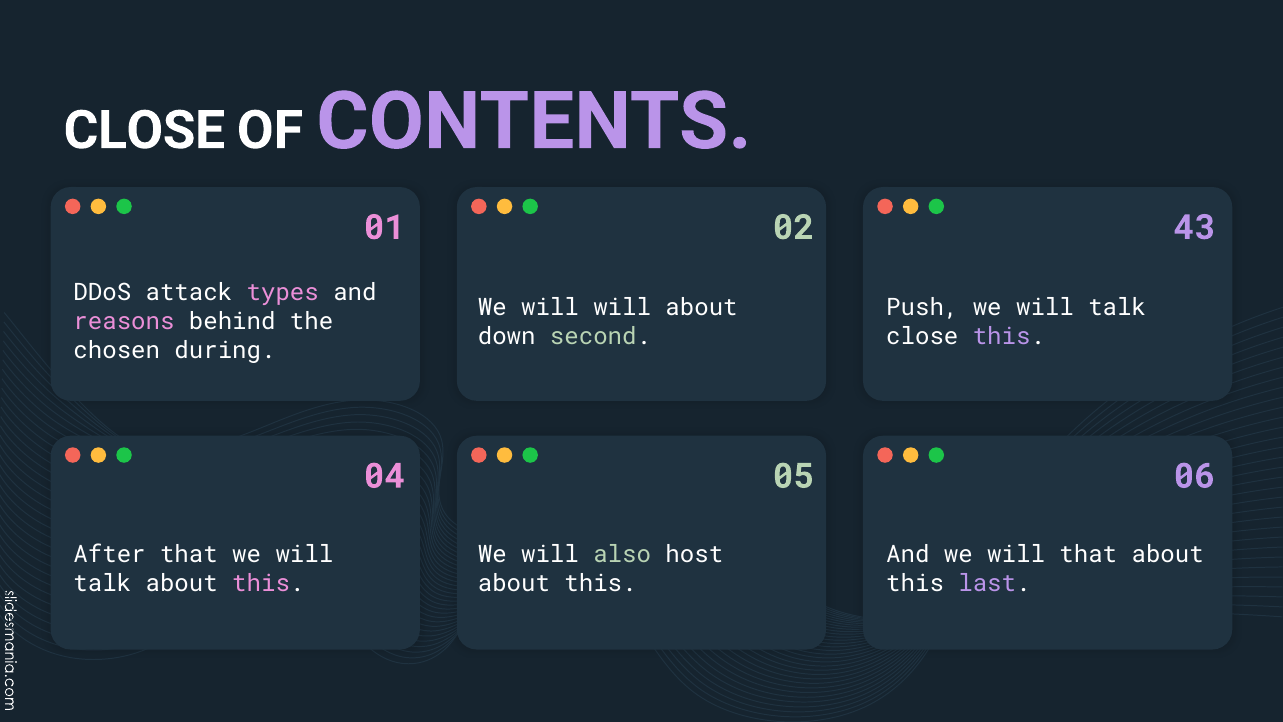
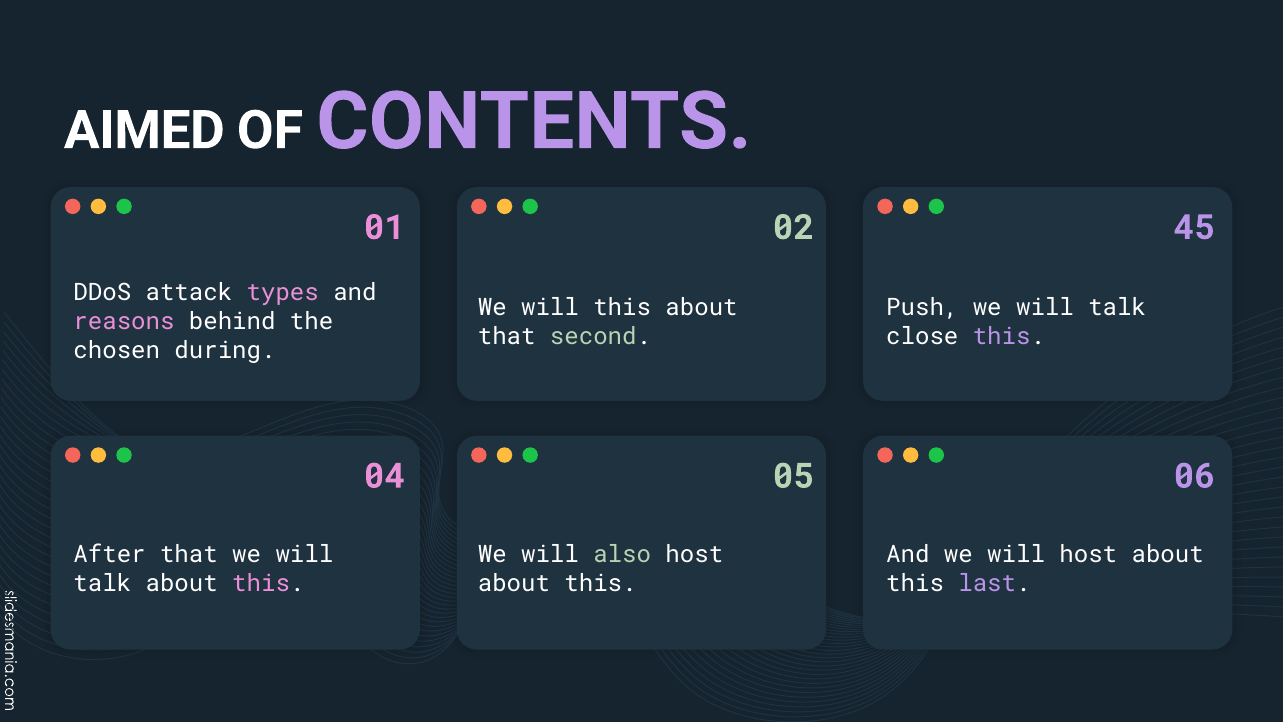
CLOSE at (144, 130): CLOSE -> AIMED
43: 43 -> 45
will will: will -> this
down at (507, 336): down -> that
will that: that -> host
